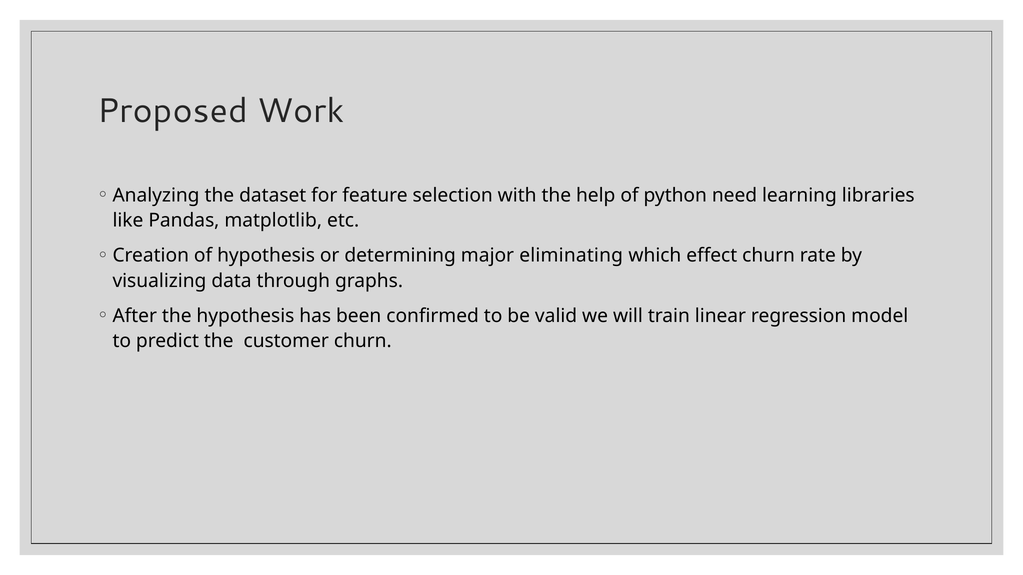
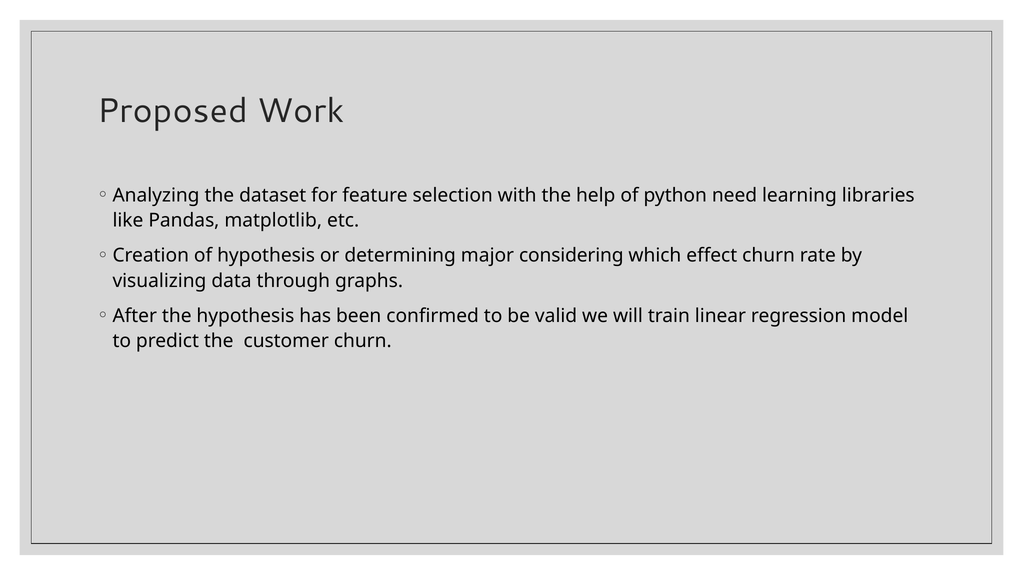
eliminating: eliminating -> considering
